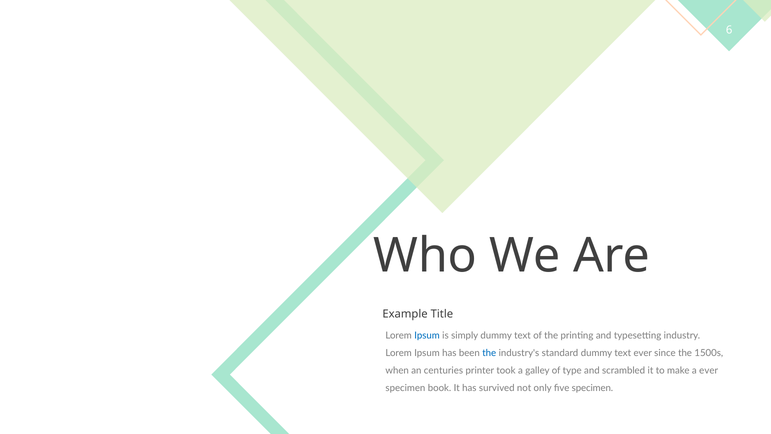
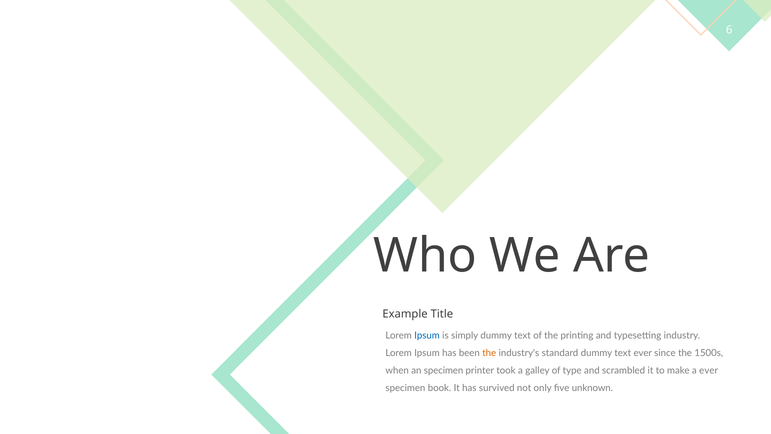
the at (489, 353) colour: blue -> orange
an centuries: centuries -> specimen
five specimen: specimen -> unknown
